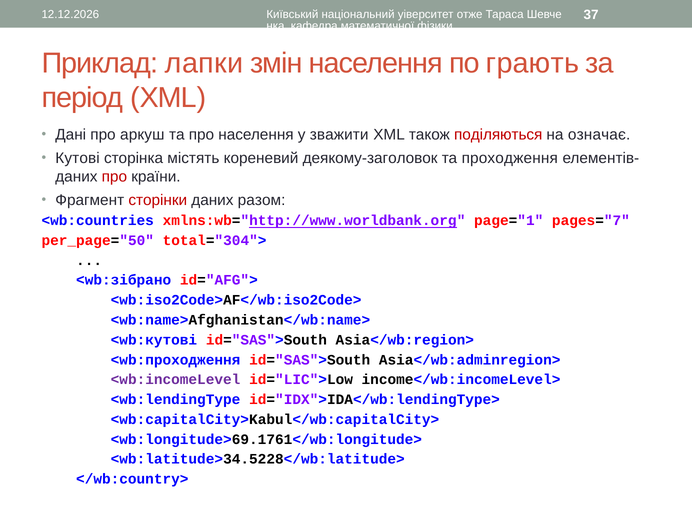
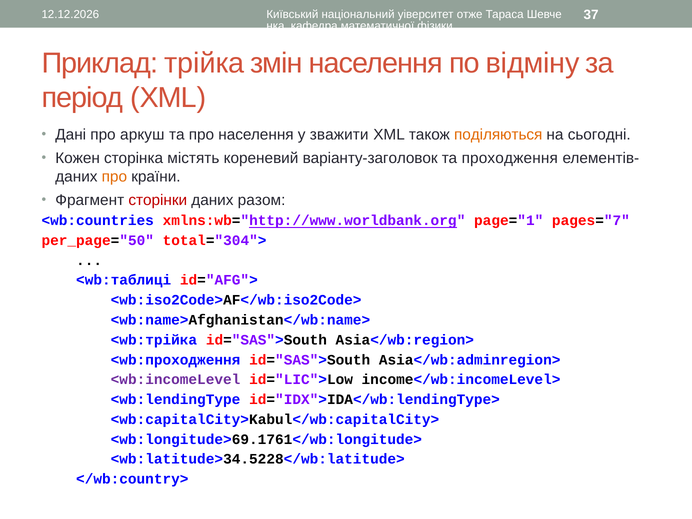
лапки: лапки -> трійка
грають: грають -> відміну
поділяються colour: red -> orange
означає: означає -> сьогодні
Кутові: Кутові -> Кожен
деякому-заголовок: деякому-заголовок -> варіанту-заголовок
про at (114, 177) colour: red -> orange
<wb:зібрано: <wb:зібрано -> <wb:таблиці
<wb:кутові: <wb:кутові -> <wb:трійка
